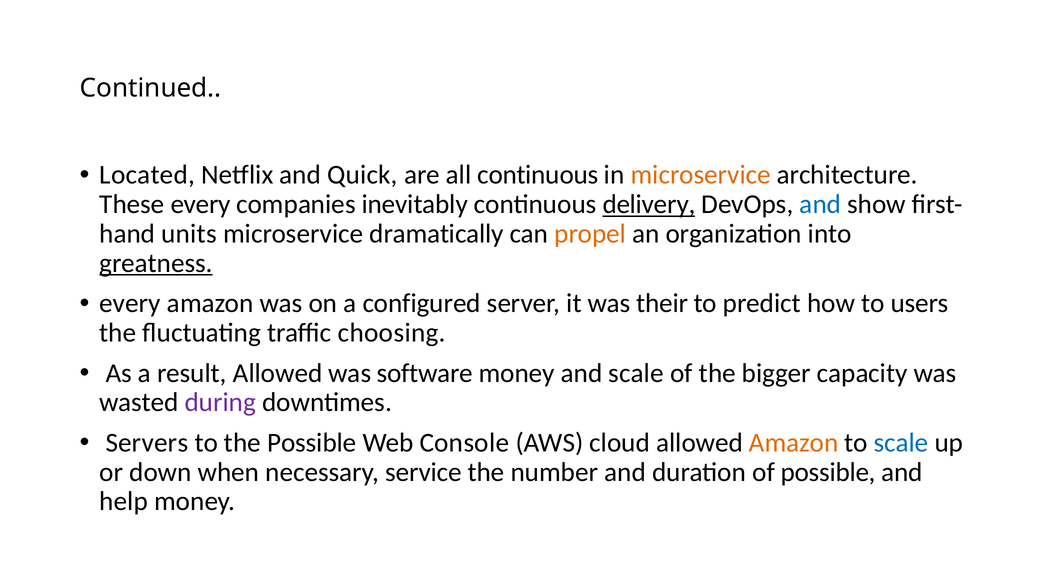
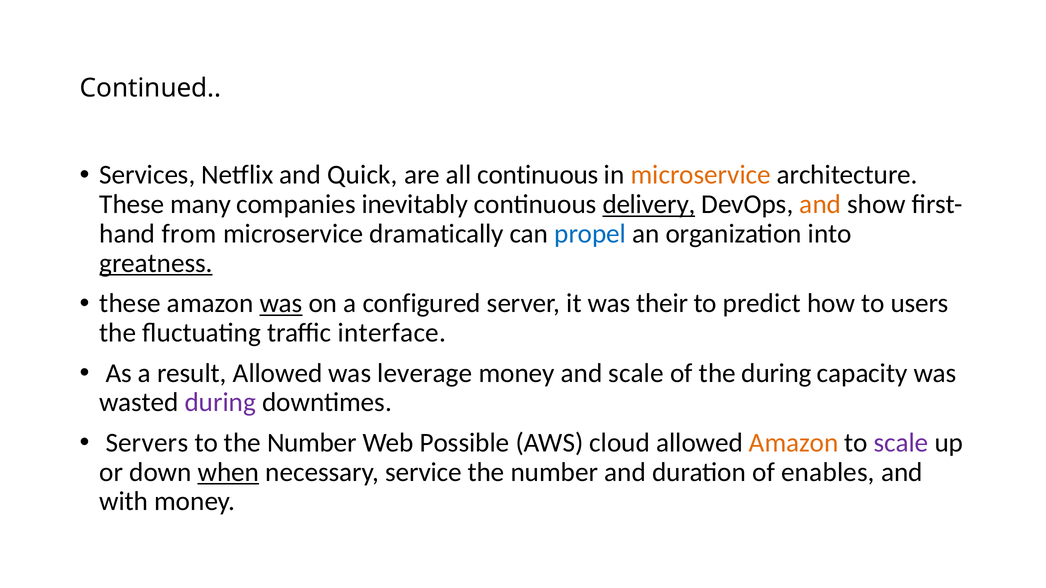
Located: Located -> Services
These every: every -> many
and at (820, 204) colour: blue -> orange
units: units -> from
propel colour: orange -> blue
every at (130, 304): every -> these
was at (281, 304) underline: none -> present
choosing: choosing -> interface
software: software -> leverage
the bigger: bigger -> during
to the Possible: Possible -> Number
Console: Console -> Possible
scale at (901, 443) colour: blue -> purple
when underline: none -> present
of possible: possible -> enables
help: help -> with
